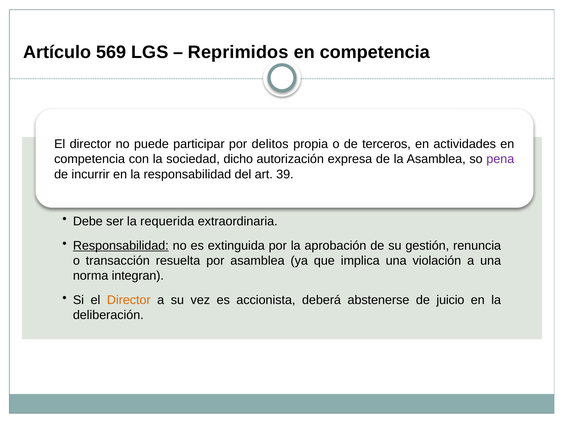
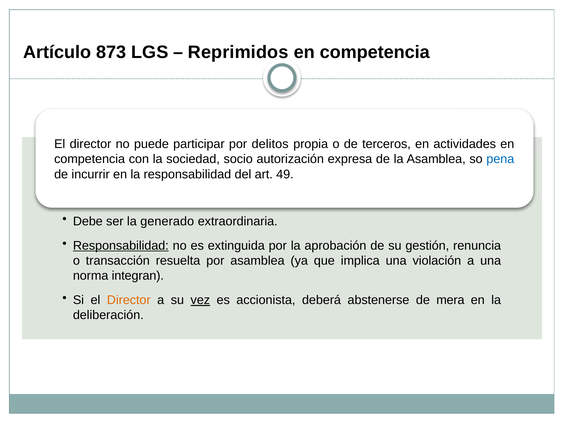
569: 569 -> 873
dicho: dicho -> socio
pena colour: purple -> blue
39: 39 -> 49
requerida: requerida -> generado
vez underline: none -> present
juicio: juicio -> mera
